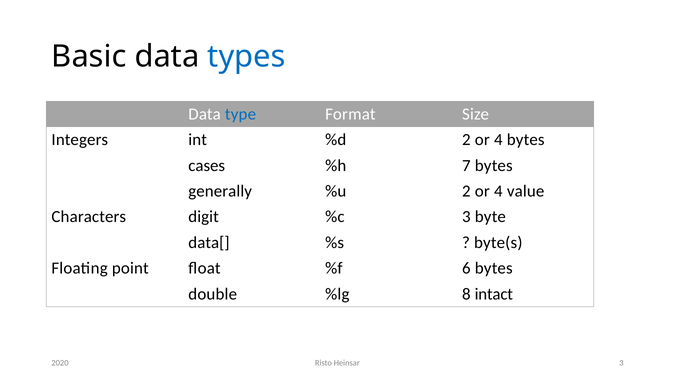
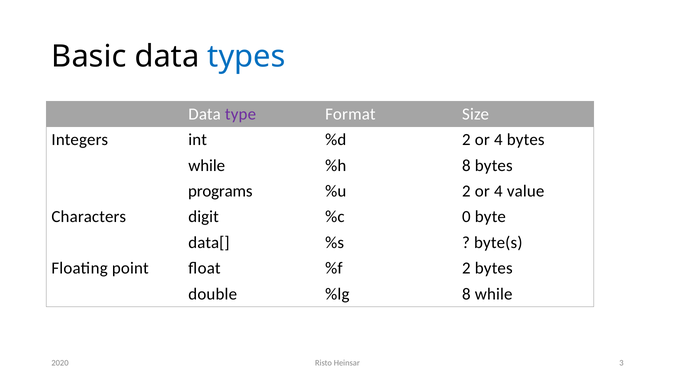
type colour: blue -> purple
cases at (207, 165): cases -> while
%h 7: 7 -> 8
generally: generally -> programs
%c 3: 3 -> 0
%f 6: 6 -> 2
8 intact: intact -> while
